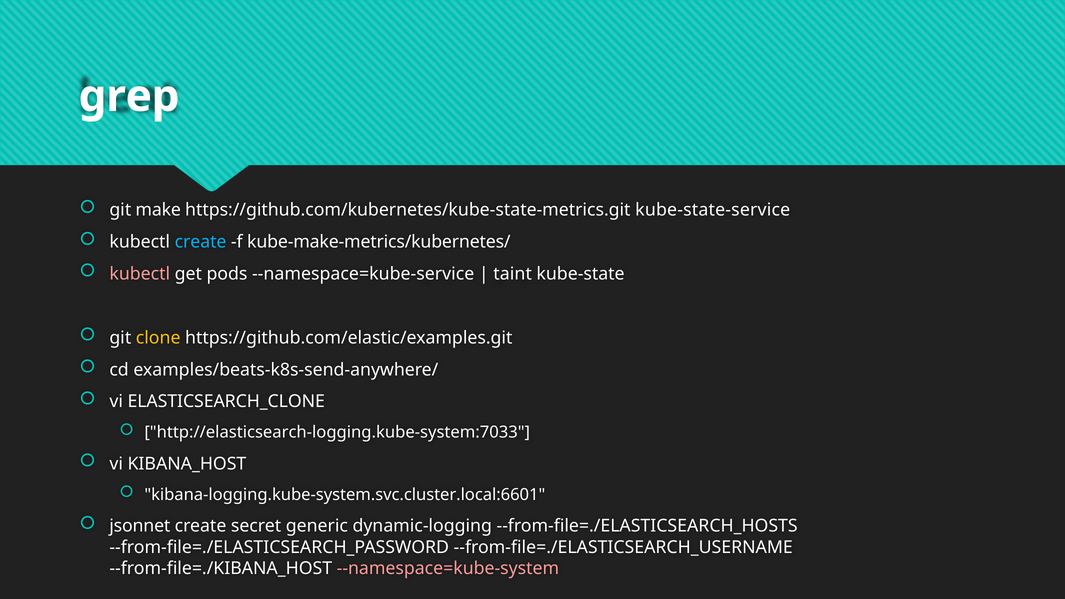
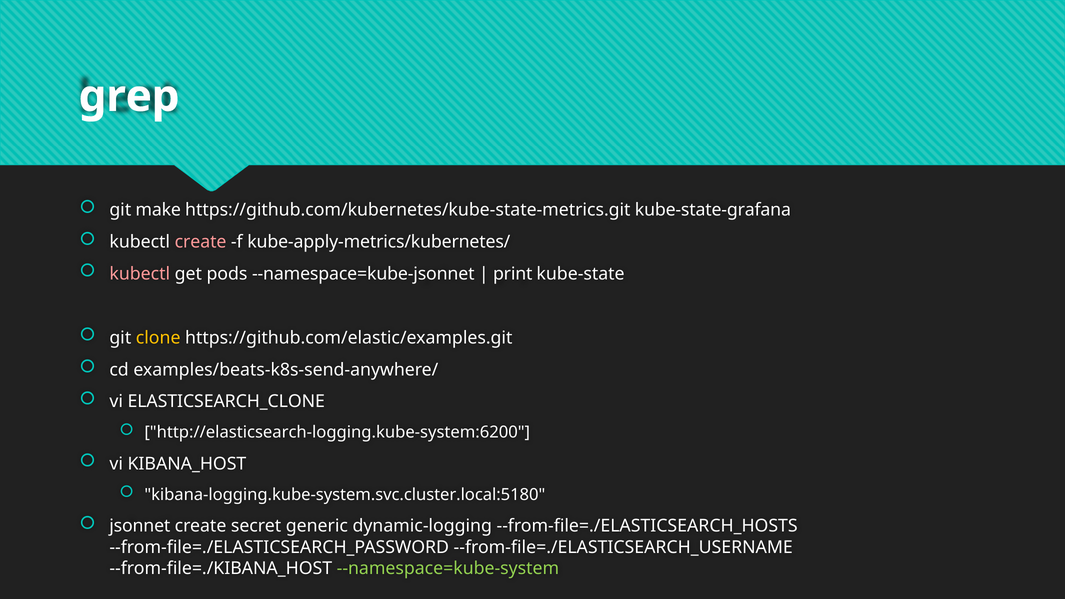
kube-state-service: kube-state-service -> kube-state-grafana
create at (201, 242) colour: light blue -> pink
kube-make-metrics/kubernetes/: kube-make-metrics/kubernetes/ -> kube-apply-metrics/kubernetes/
--namespace=kube-service: --namespace=kube-service -> --namespace=kube-jsonnet
taint: taint -> print
http://elasticsearch-logging.kube-system:7033: http://elasticsearch-logging.kube-system:7033 -> http://elasticsearch-logging.kube-system:6200
kibana-logging.kube-system.svc.cluster.local:6601: kibana-logging.kube-system.svc.cluster.local:6601 -> kibana-logging.kube-system.svc.cluster.local:5180
--namespace=kube-system colour: pink -> light green
